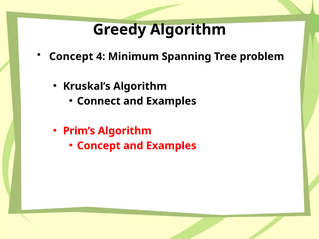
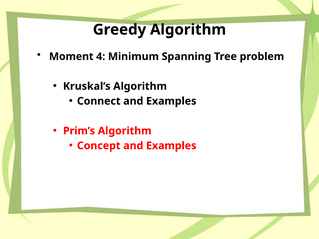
Concept at (71, 57): Concept -> Moment
